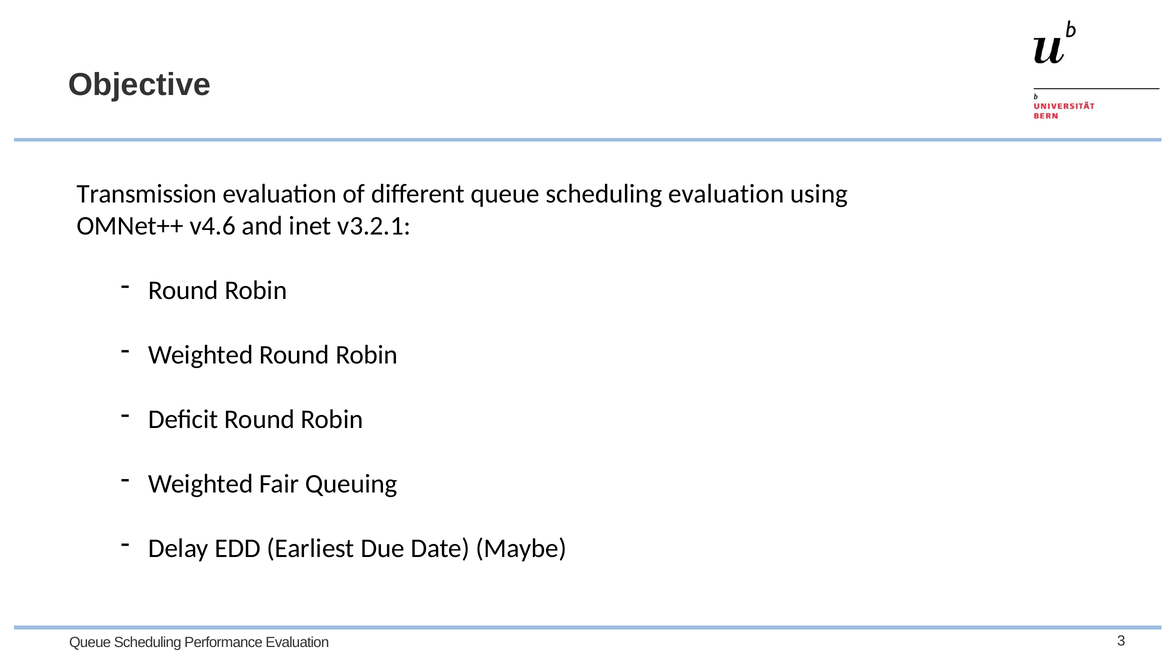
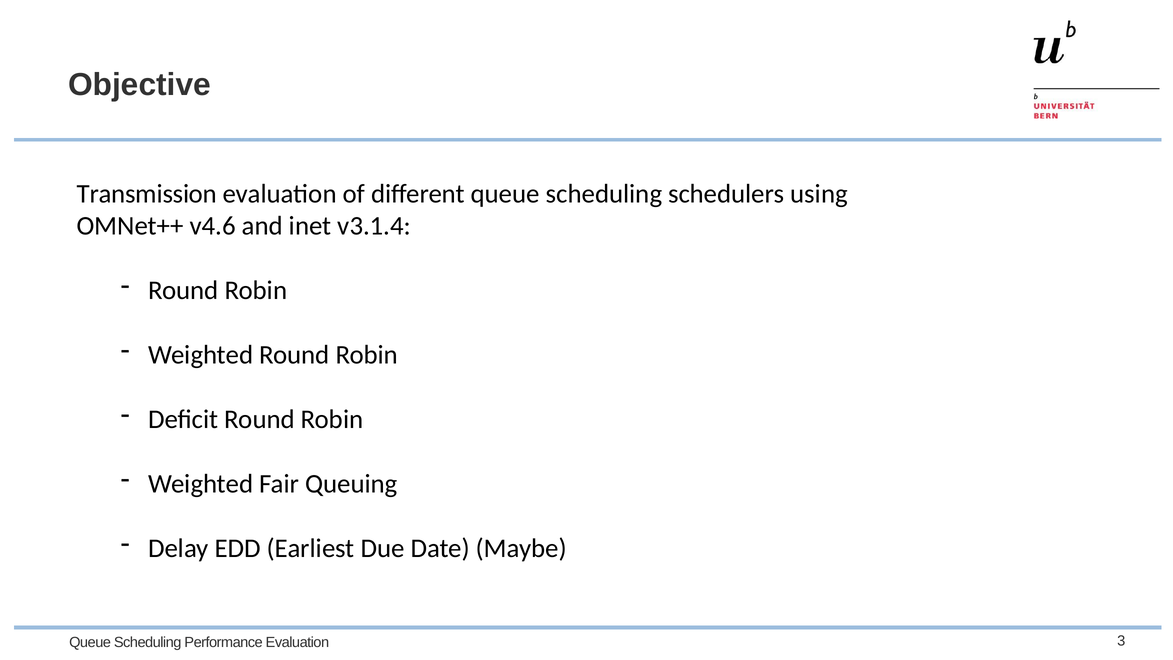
scheduling evaluation: evaluation -> schedulers
v3.2.1: v3.2.1 -> v3.1.4
